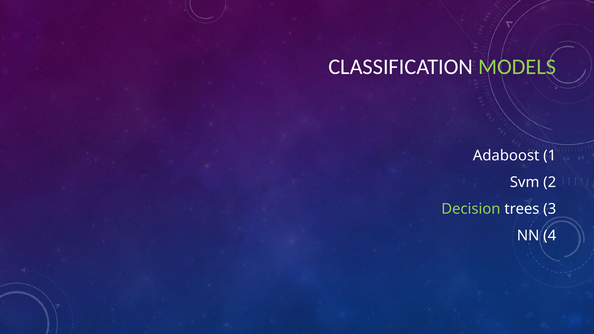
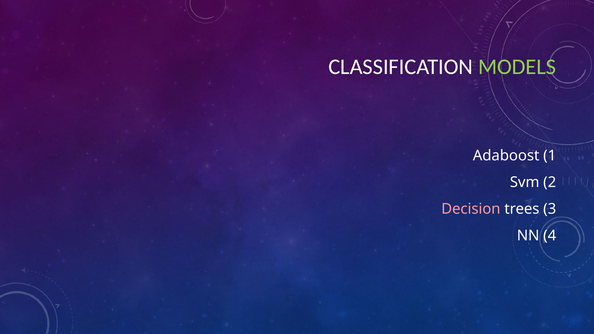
Decision colour: light green -> pink
